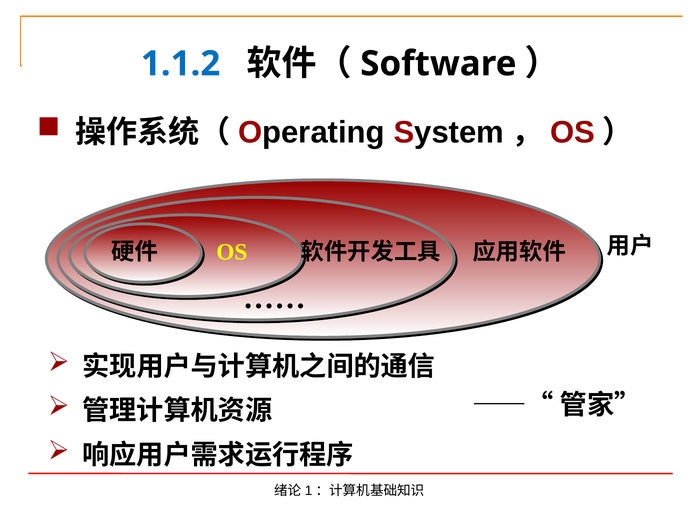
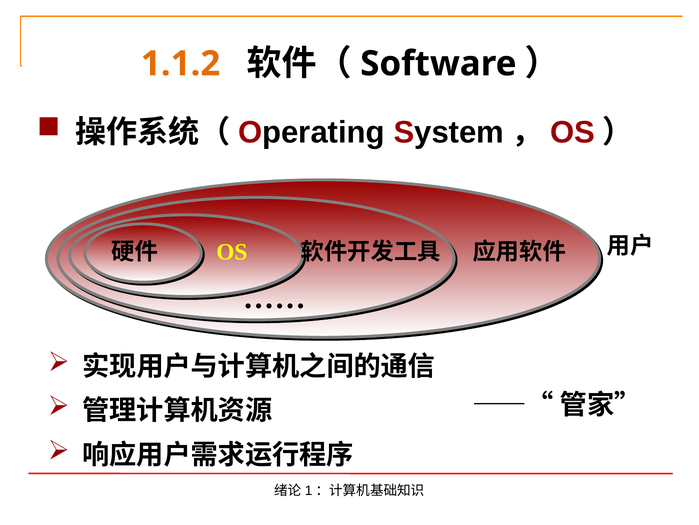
1.1.2 colour: blue -> orange
